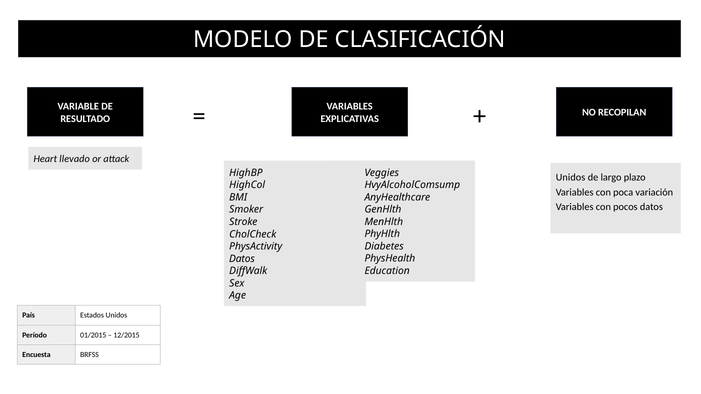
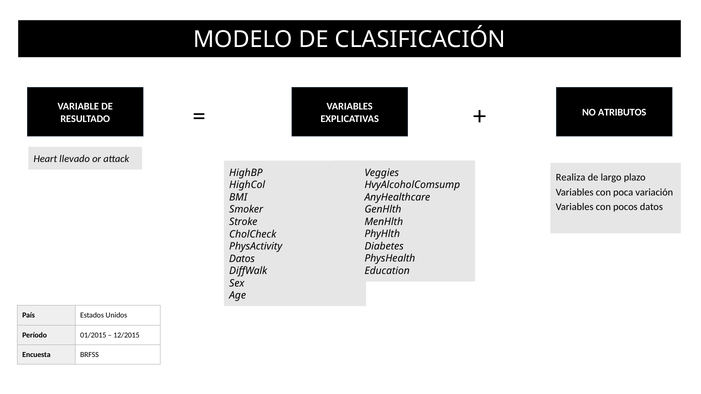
RECOPILAN: RECOPILAN -> ATRIBUTOS
Unidos at (571, 178): Unidos -> Realiza
